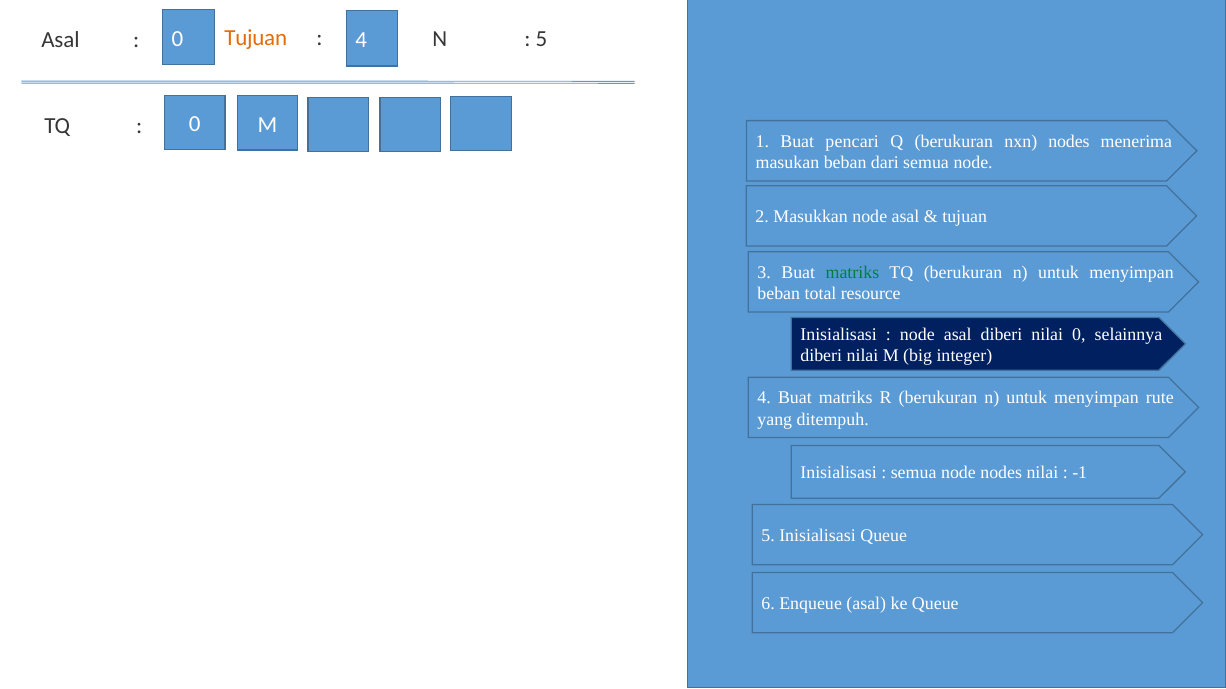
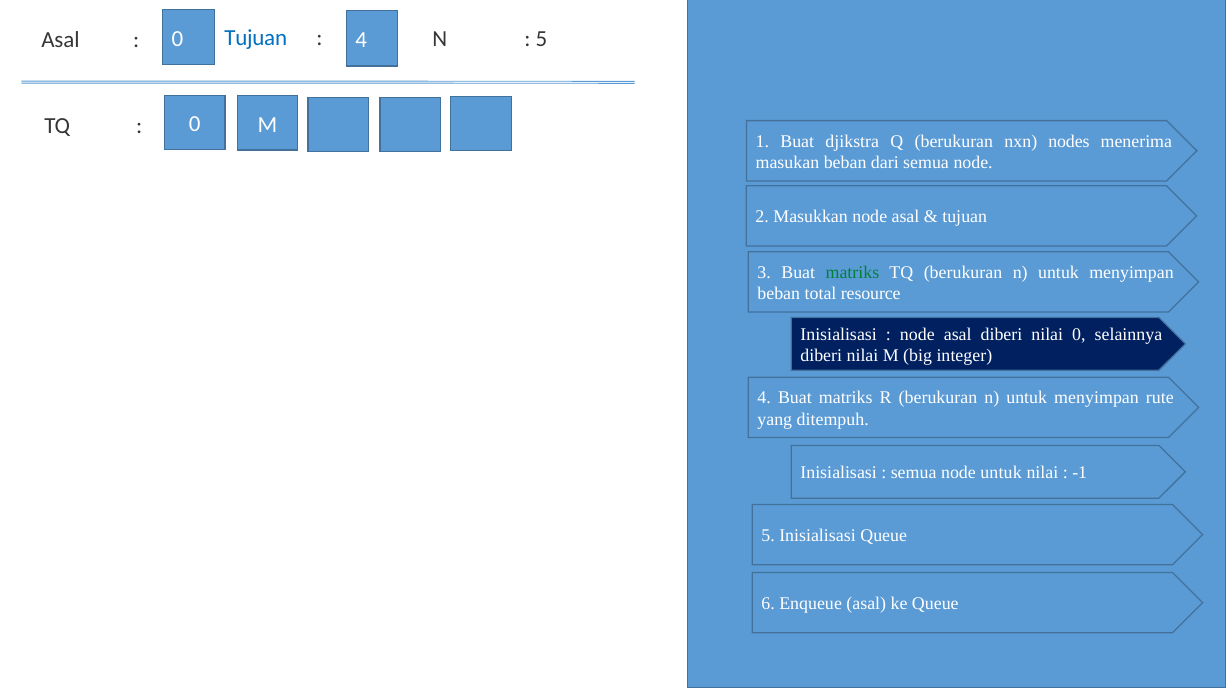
Tujuan at (256, 38) colour: orange -> blue
pencari: pencari -> djikstra
node nodes: nodes -> untuk
